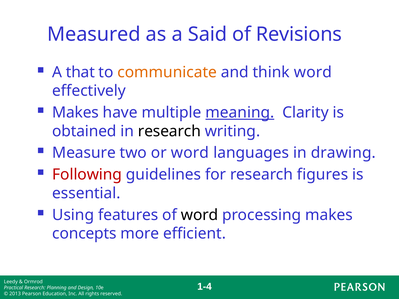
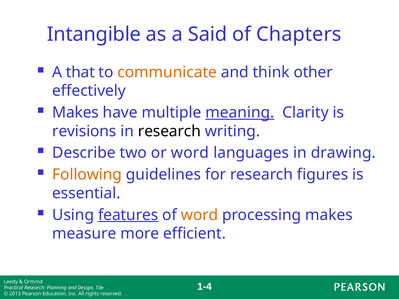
Measured: Measured -> Intangible
Revisions: Revisions -> Chapters
think word: word -> other
obtained: obtained -> revisions
Measure: Measure -> Describe
Following colour: red -> orange
features underline: none -> present
word at (200, 215) colour: black -> orange
concepts: concepts -> measure
